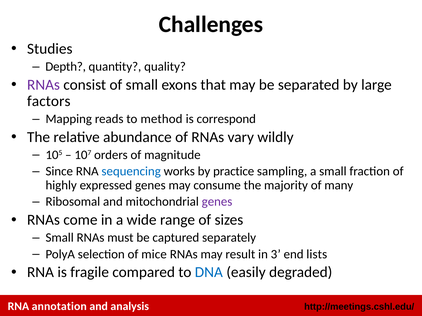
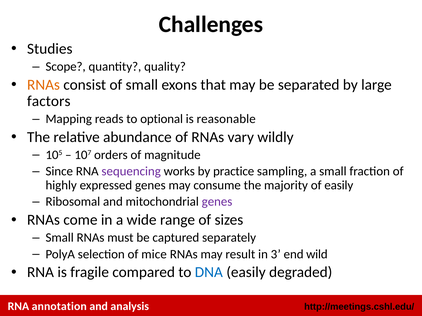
Depth: Depth -> Scope
RNAs at (44, 85) colour: purple -> orange
method: method -> optional
correspond: correspond -> reasonable
sequencing colour: blue -> purple
of many: many -> easily
lists: lists -> wild
